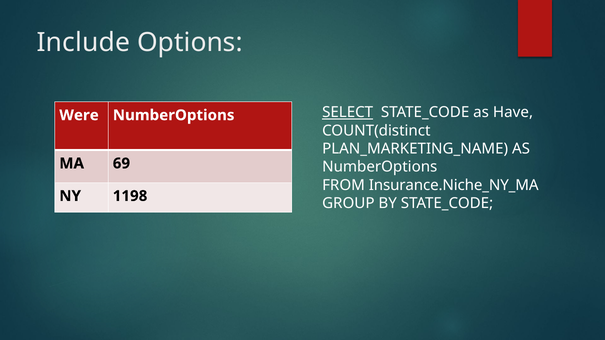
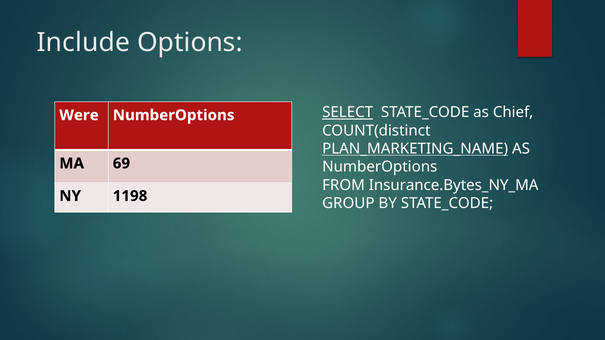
Have: Have -> Chief
PLAN_MARKETING_NAME underline: none -> present
Insurance.Niche_NY_MA: Insurance.Niche_NY_MA -> Insurance.Bytes_NY_MA
